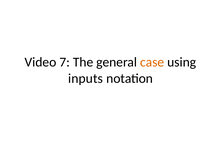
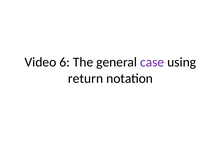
7: 7 -> 6
case colour: orange -> purple
inputs: inputs -> return
